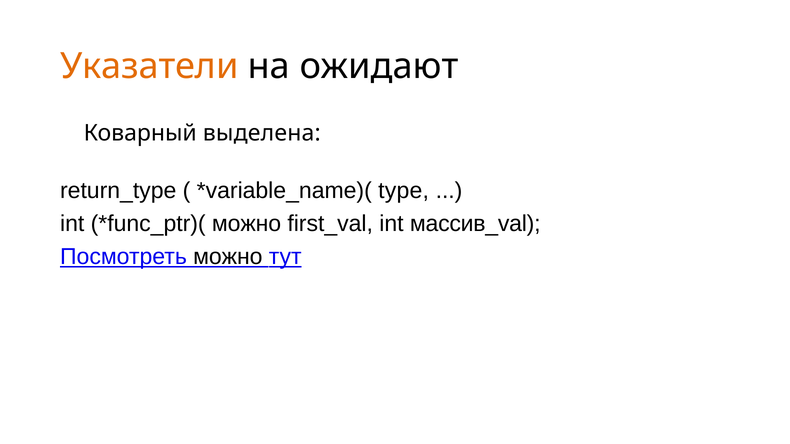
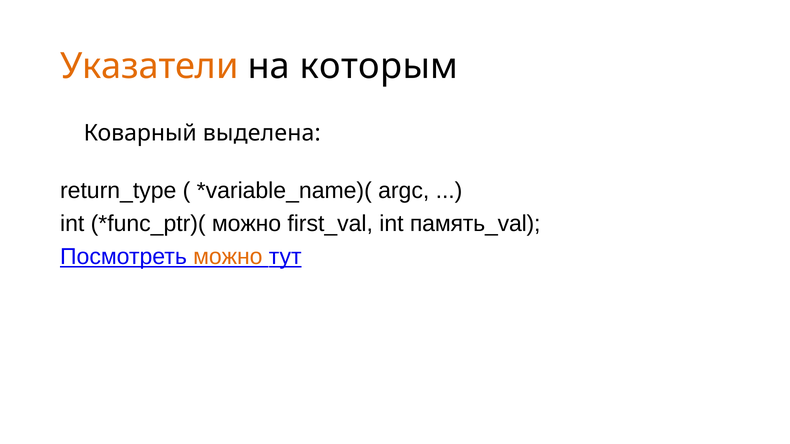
ожидают: ожидают -> которым
type: type -> argc
массив_val: массив_val -> память_val
можно at (228, 257) colour: black -> orange
